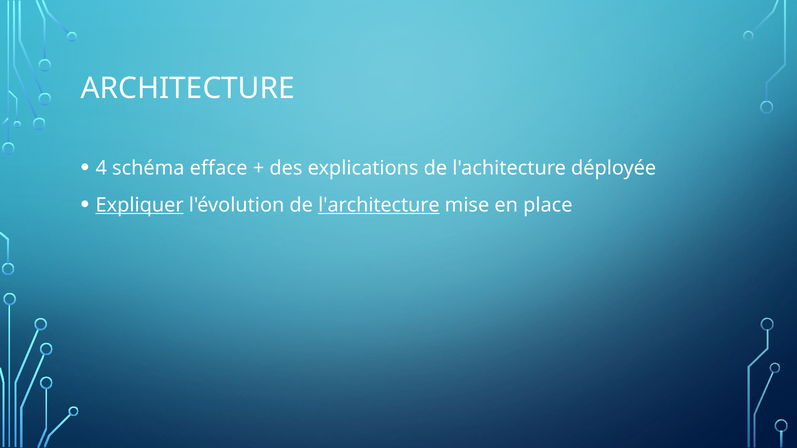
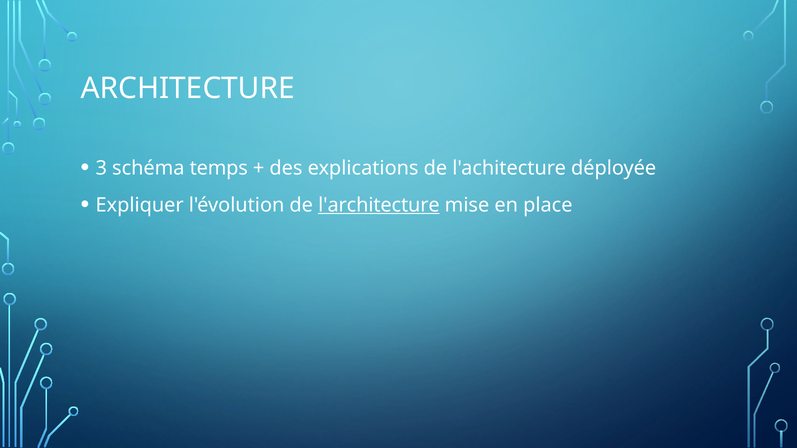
4: 4 -> 3
efface: efface -> temps
Expliquer underline: present -> none
